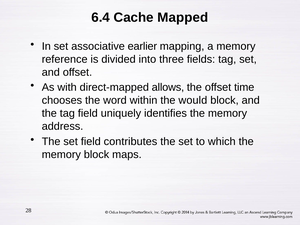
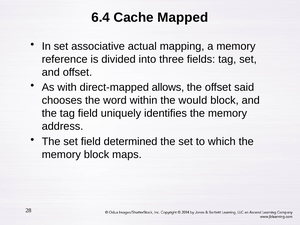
earlier: earlier -> actual
time: time -> said
contributes: contributes -> determined
